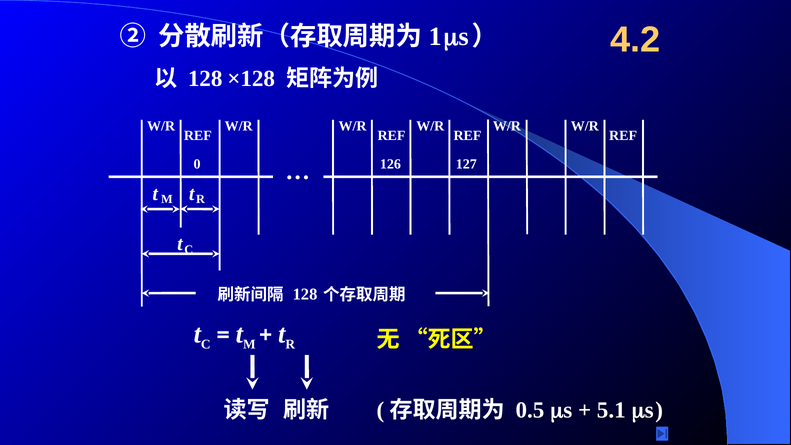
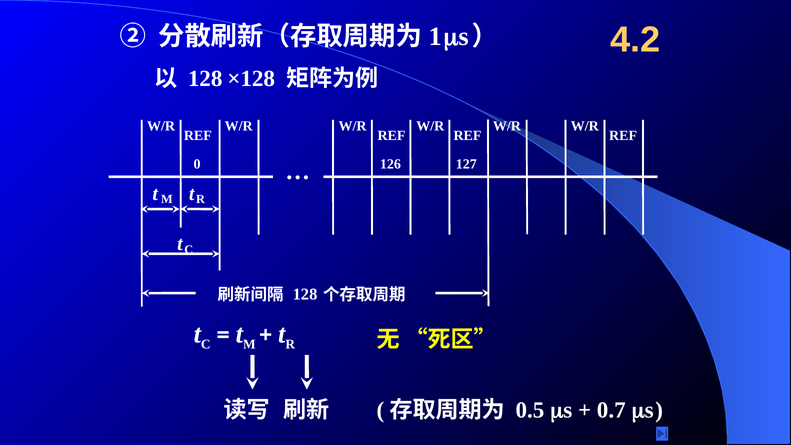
5.1: 5.1 -> 0.7
